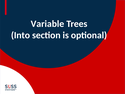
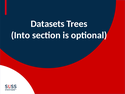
Variable: Variable -> Datasets
